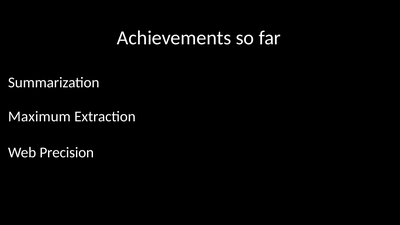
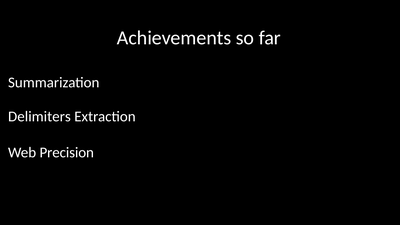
Maximum: Maximum -> Delimiters
